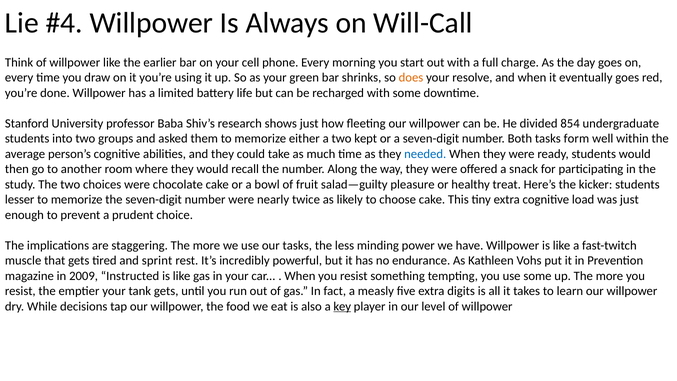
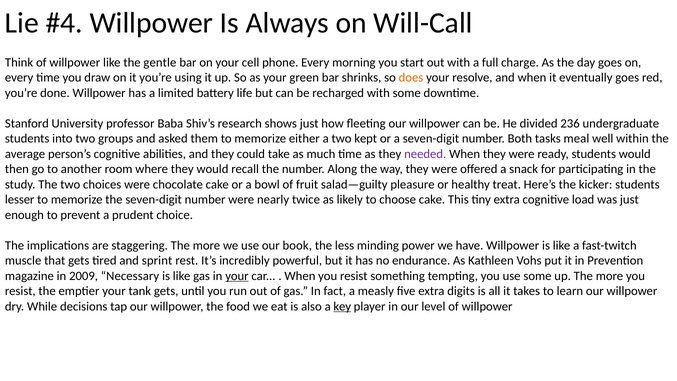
earlier: earlier -> gentle
854: 854 -> 236
form: form -> meal
needed colour: blue -> purple
our tasks: tasks -> book
Instructed: Instructed -> Necessary
your at (237, 276) underline: none -> present
